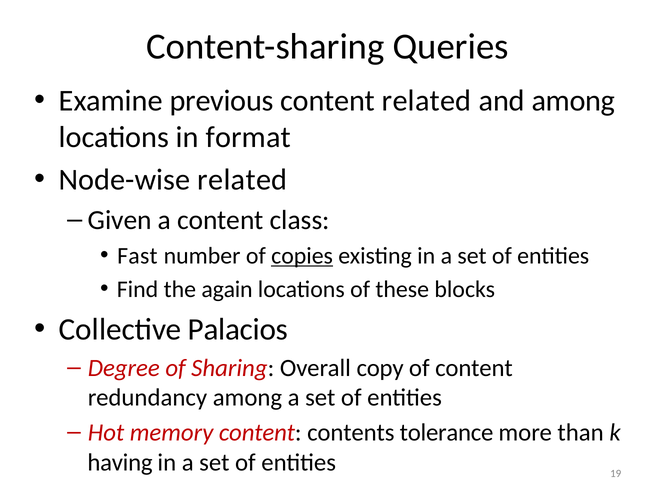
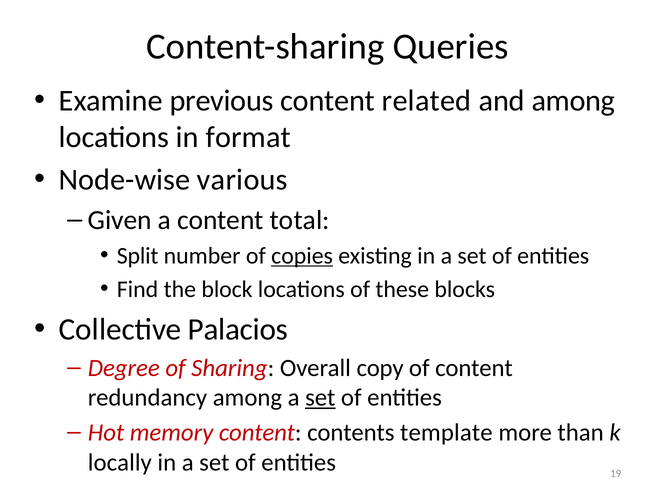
Node-wise related: related -> various
class: class -> total
Fast: Fast -> Split
again: again -> block
set at (320, 397) underline: none -> present
tolerance: tolerance -> template
having: having -> locally
